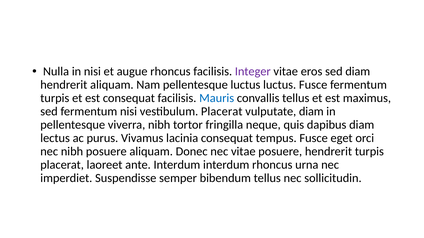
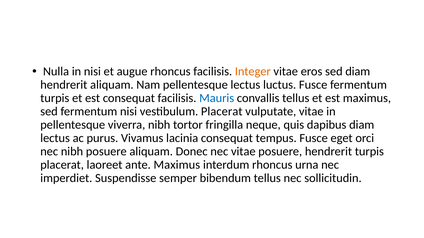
Integer colour: purple -> orange
pellentesque luctus: luctus -> lectus
vulputate diam: diam -> vitae
ante Interdum: Interdum -> Maximus
